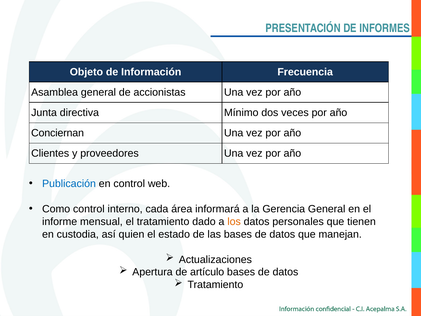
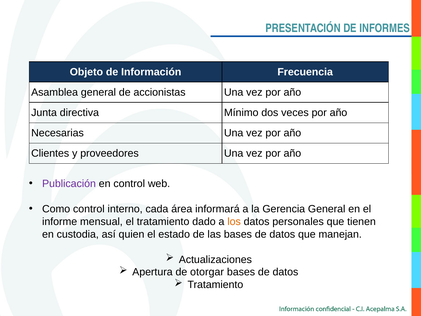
Conciernan: Conciernan -> Necesarias
Publicación colour: blue -> purple
artículo: artículo -> otorgar
